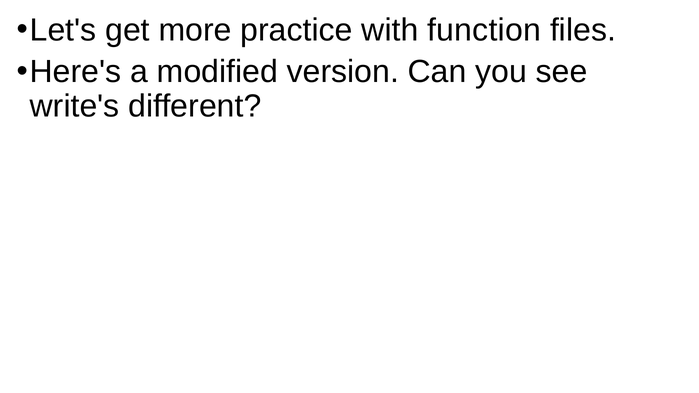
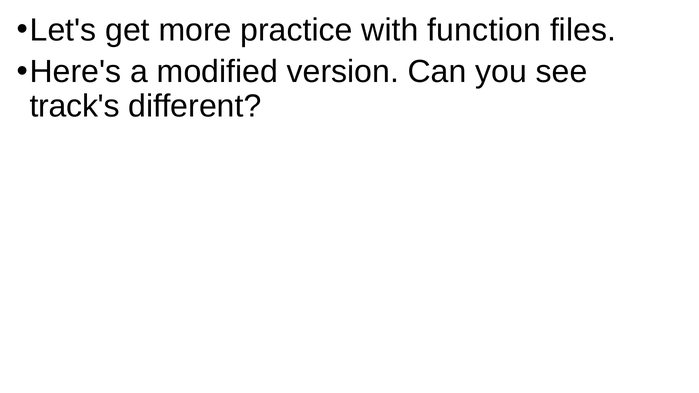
write's: write's -> track's
